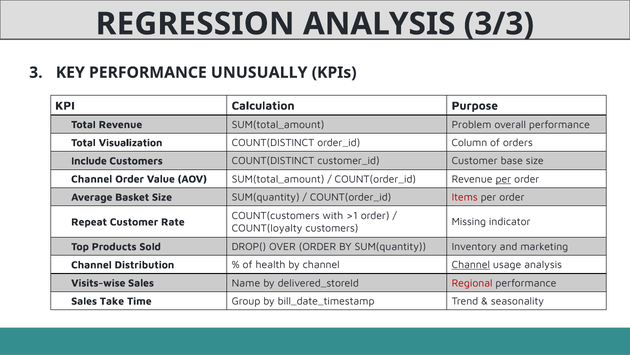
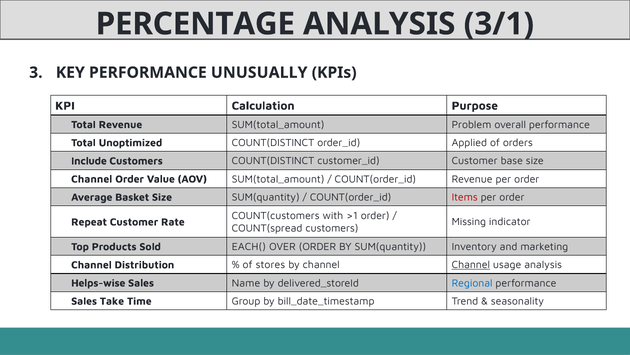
REGRESSION: REGRESSION -> PERCENTAGE
3/3: 3/3 -> 3/1
Visualization: Visualization -> Unoptimized
Column: Column -> Applied
per at (503, 179) underline: present -> none
COUNT(loyalty: COUNT(loyalty -> COUNT(spread
DROP(: DROP( -> EACH(
health: health -> stores
Visits-wise: Visits-wise -> Helps-wise
Regional colour: red -> blue
